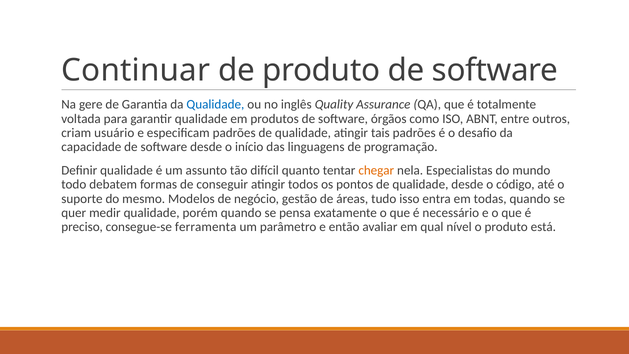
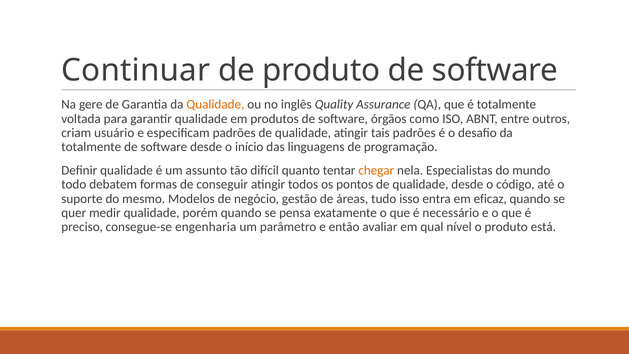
Qualidade at (215, 105) colour: blue -> orange
capacidade at (91, 147): capacidade -> totalmente
todas: todas -> eficaz
ferramenta: ferramenta -> engenharia
